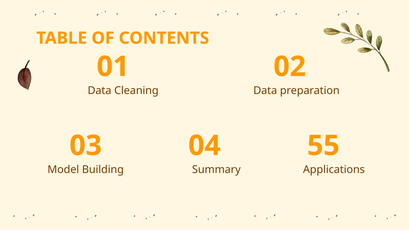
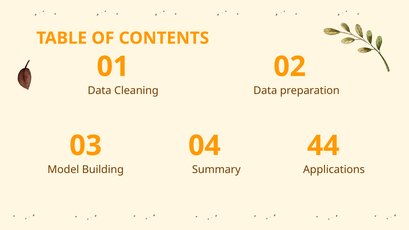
55: 55 -> 44
